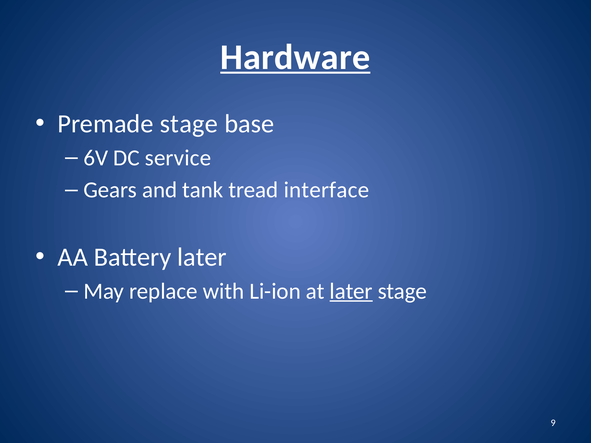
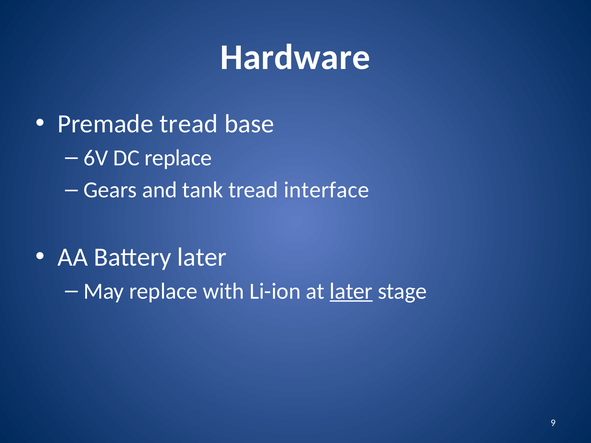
Hardware underline: present -> none
Premade stage: stage -> tread
DC service: service -> replace
